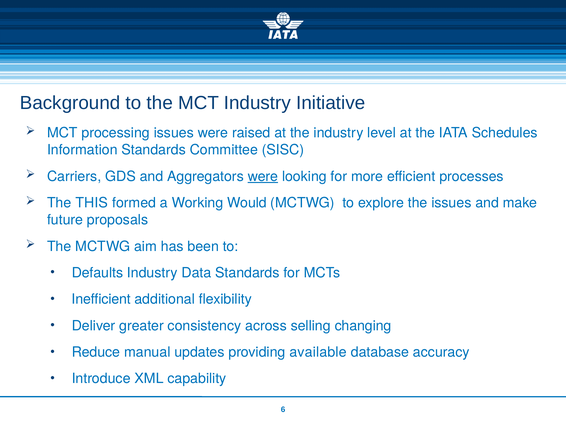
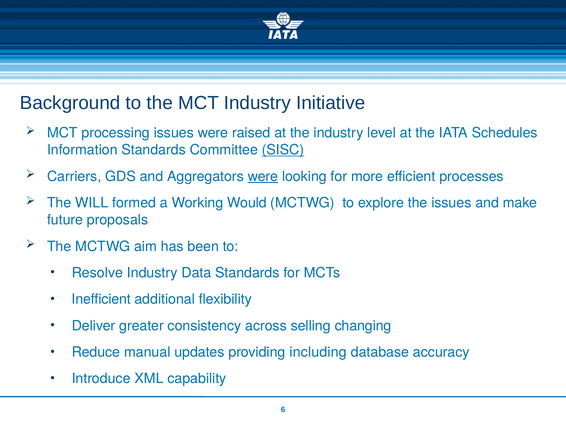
SISC underline: none -> present
THIS: THIS -> WILL
Defaults: Defaults -> Resolve
available: available -> including
